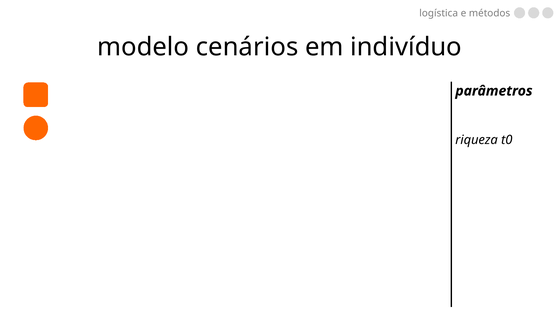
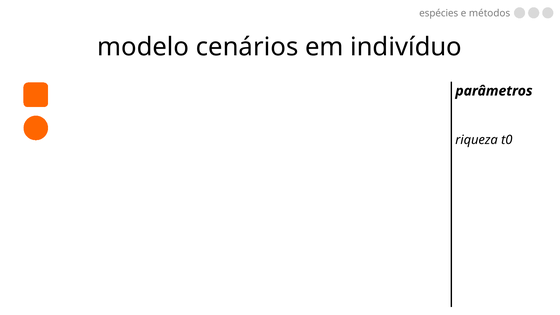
logística: logística -> espécies
